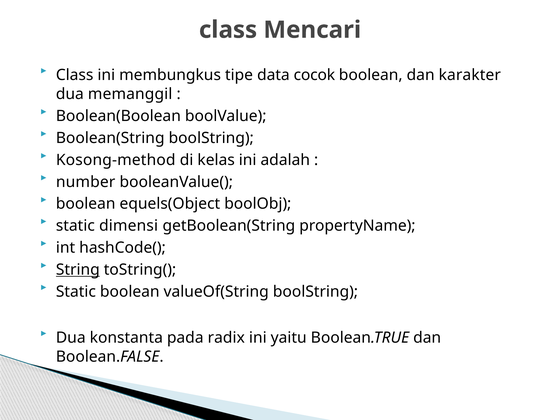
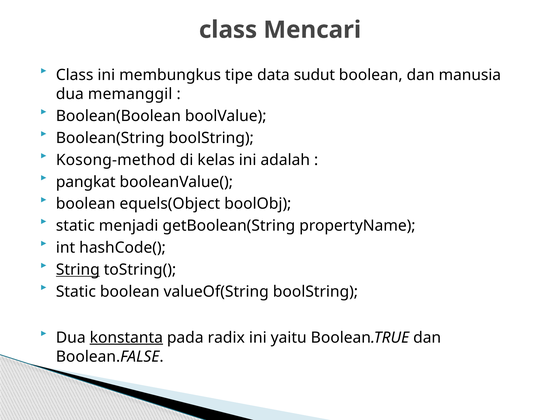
cocok: cocok -> sudut
karakter: karakter -> manusia
number: number -> pangkat
dimensi: dimensi -> menjadi
konstanta underline: none -> present
